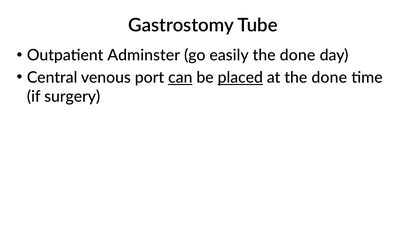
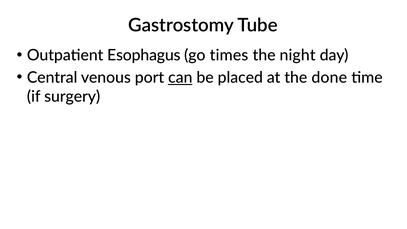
Adminster: Adminster -> Esophagus
easily: easily -> times
done at (298, 55): done -> night
placed underline: present -> none
